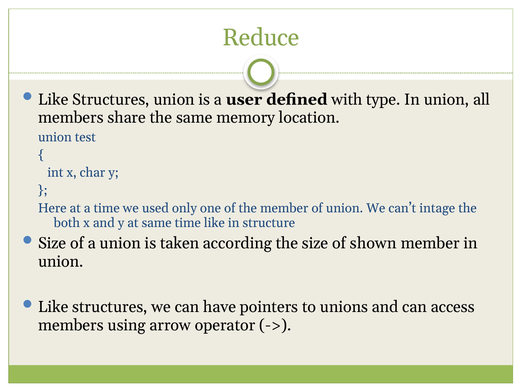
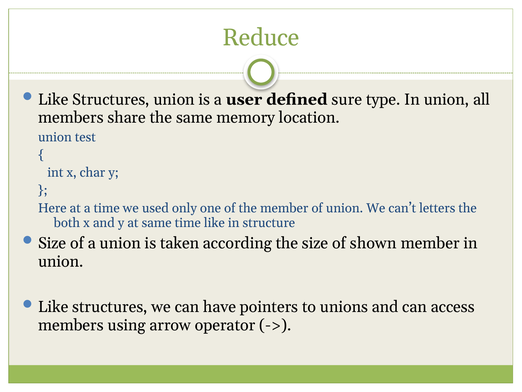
with: with -> sure
intage: intage -> letters
